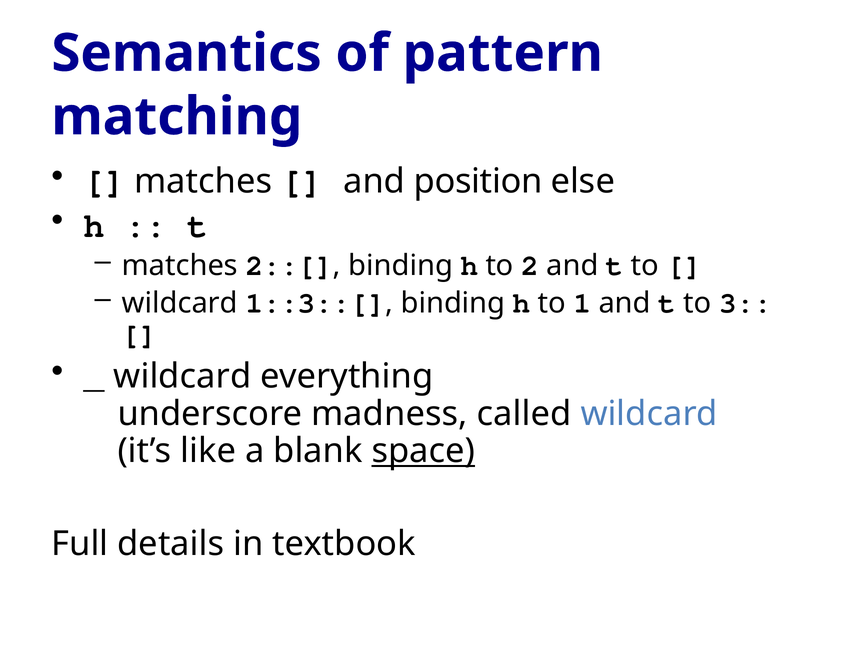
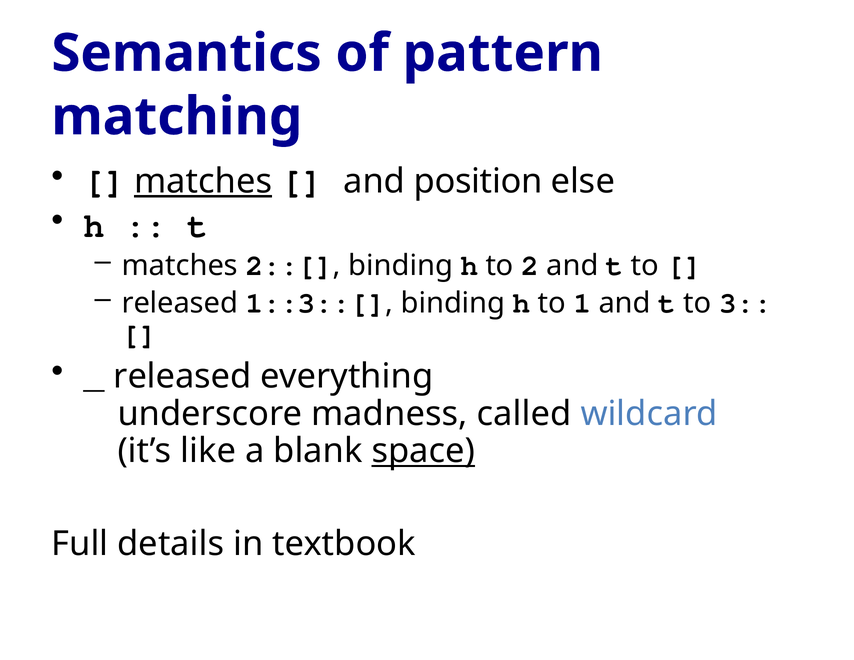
matches at (203, 181) underline: none -> present
wildcard at (180, 303): wildcard -> released
wildcard at (182, 376): wildcard -> released
